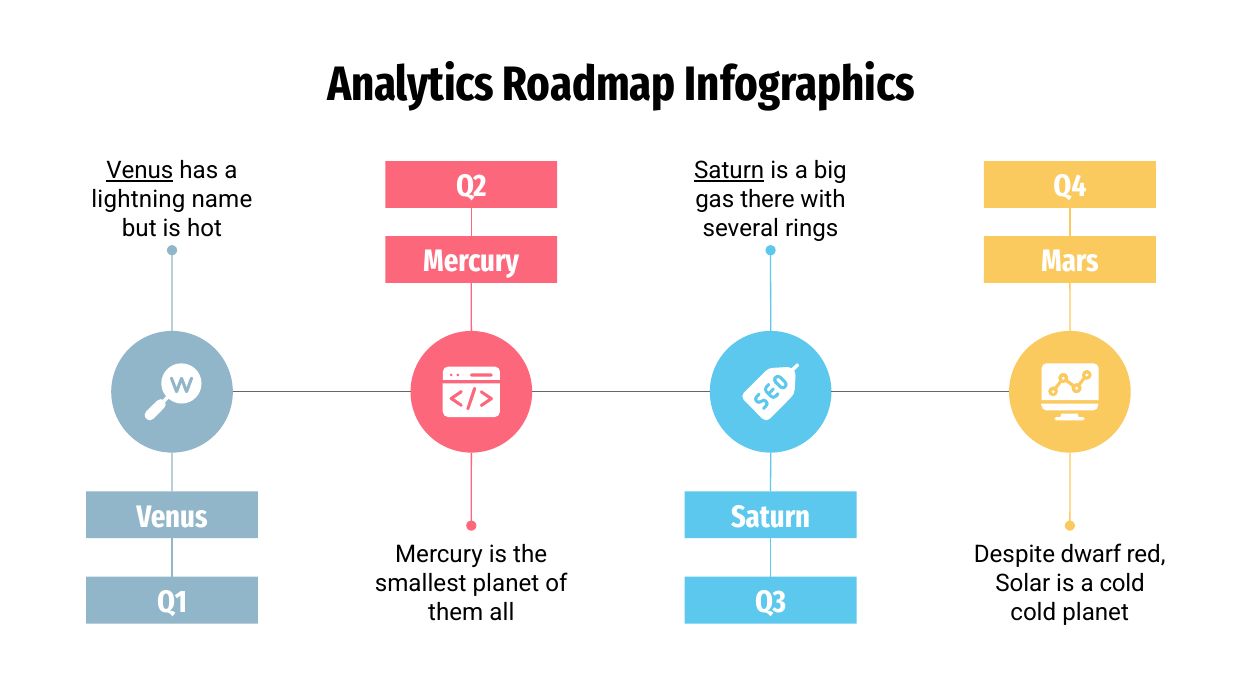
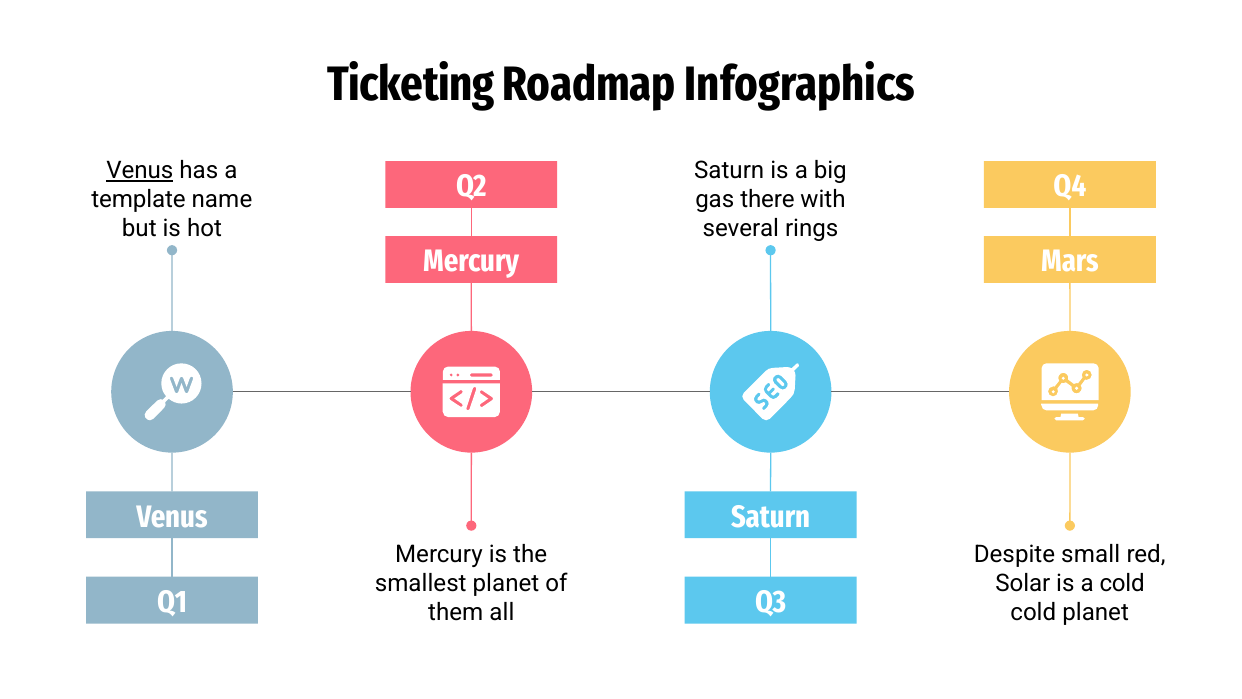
Analytics: Analytics -> Ticketing
Saturn at (729, 171) underline: present -> none
lightning: lightning -> template
dwarf: dwarf -> small
